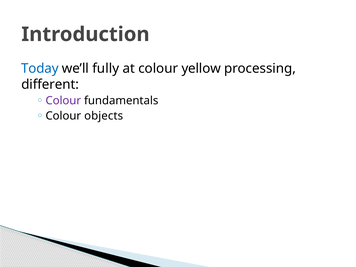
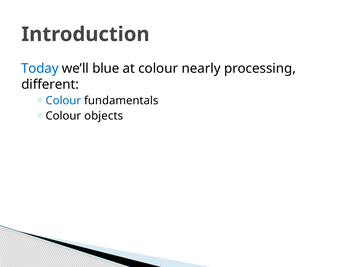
fully: fully -> blue
yellow: yellow -> nearly
Colour at (63, 101) colour: purple -> blue
